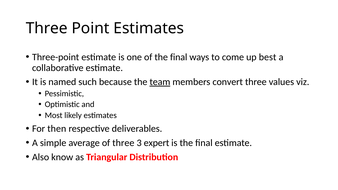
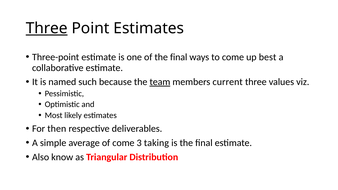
Three at (47, 28) underline: none -> present
convert: convert -> current
of three: three -> come
expert: expert -> taking
